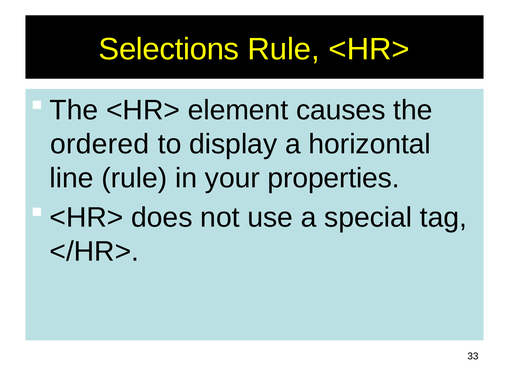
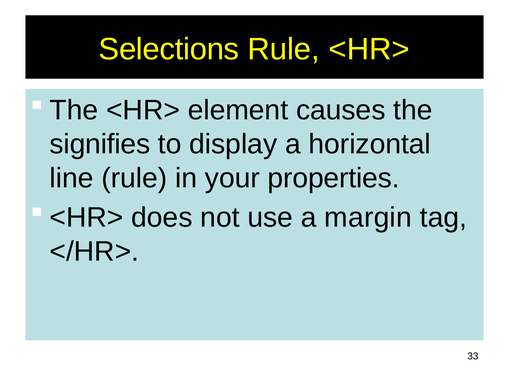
ordered: ordered -> signifies
special: special -> margin
